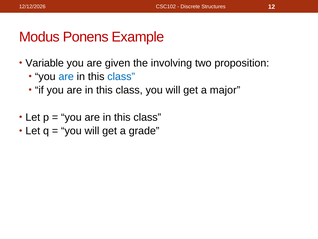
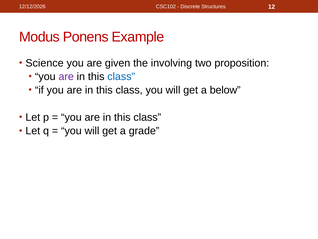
Variable: Variable -> Science
are at (66, 76) colour: blue -> purple
major: major -> below
